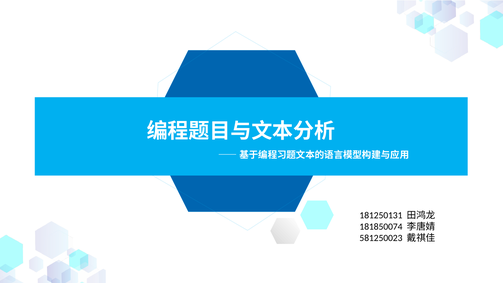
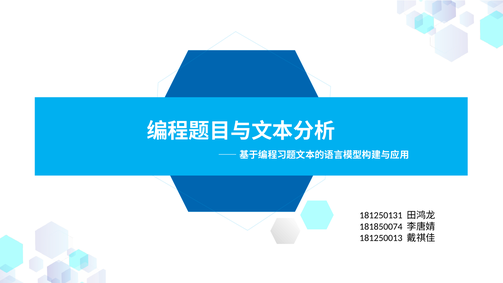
581250023: 581250023 -> 181250013
